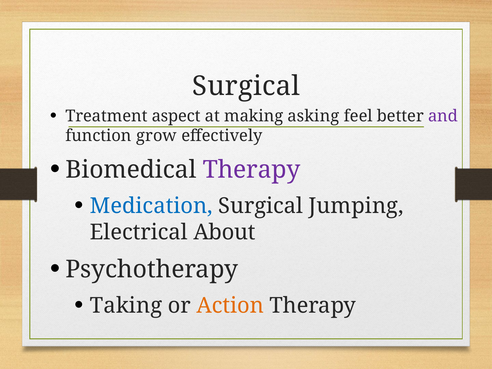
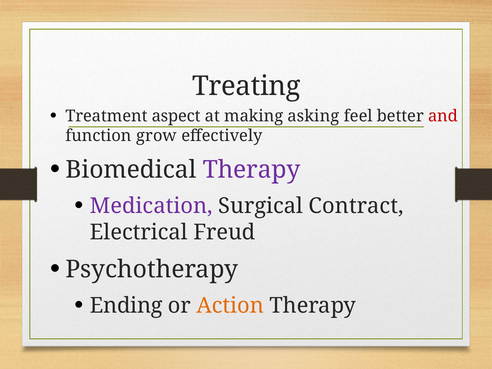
Surgical at (246, 86): Surgical -> Treating
and colour: purple -> red
Medication colour: blue -> purple
Jumping: Jumping -> Contract
About: About -> Freud
Taking: Taking -> Ending
